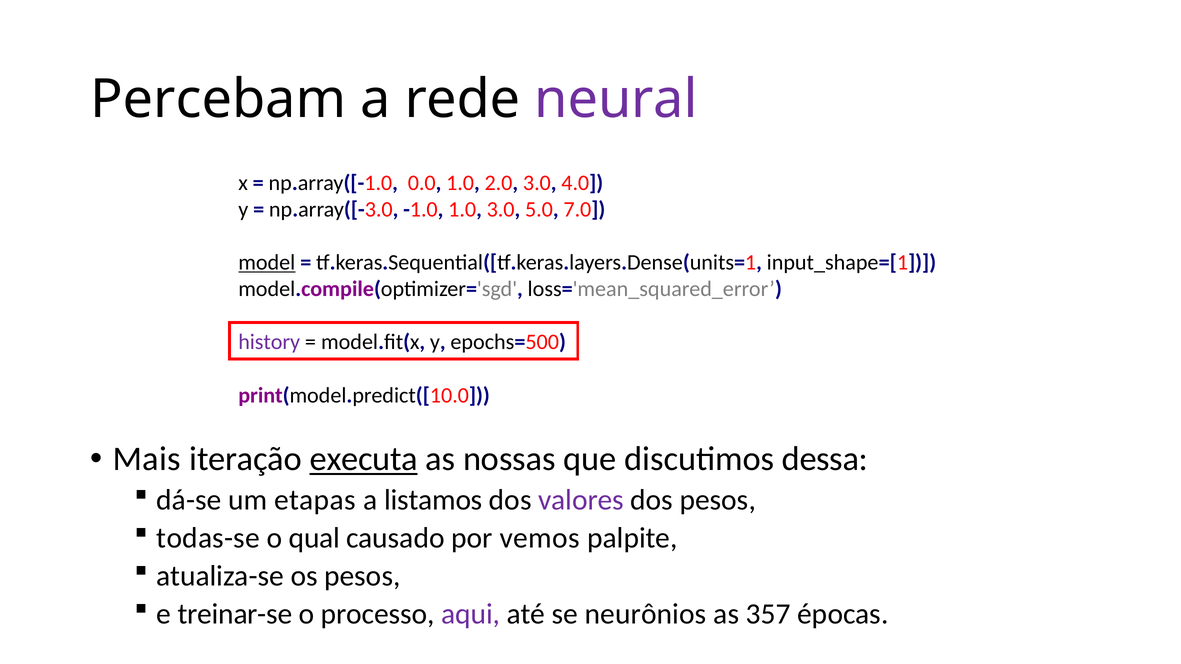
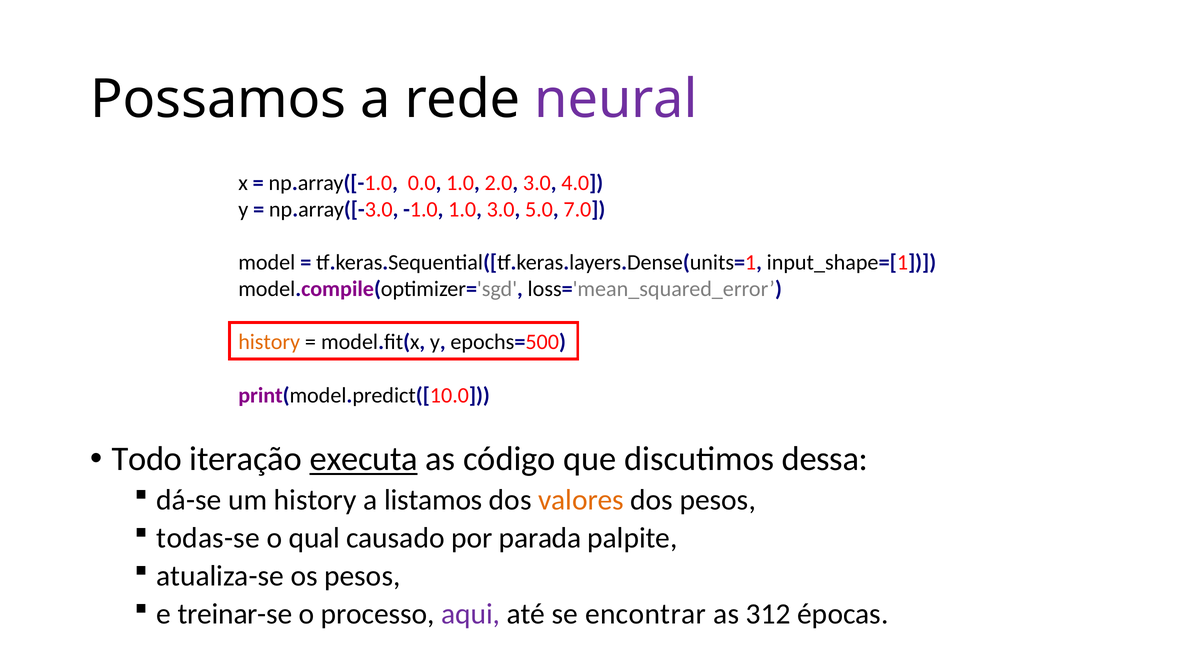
Percebam: Percebam -> Possamos
model underline: present -> none
history at (269, 342) colour: purple -> orange
Mais: Mais -> Todo
nossas: nossas -> código
um etapas: etapas -> history
valores colour: purple -> orange
vemos: vemos -> parada
neurônios: neurônios -> encontrar
357: 357 -> 312
